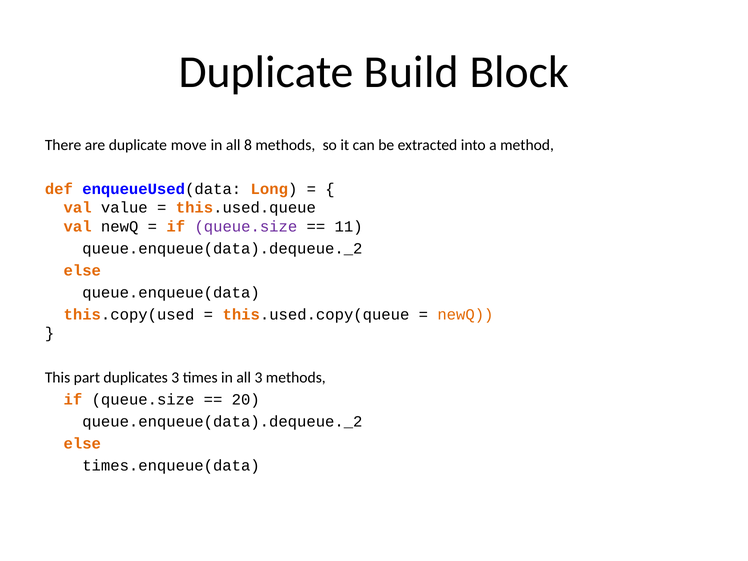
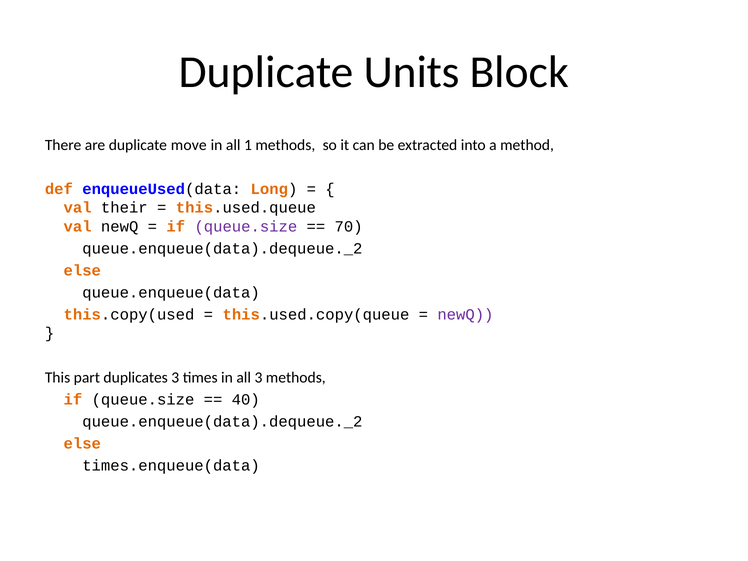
Build: Build -> Units
8: 8 -> 1
value: value -> their
11: 11 -> 70
newQ at (465, 315) colour: orange -> purple
20: 20 -> 40
